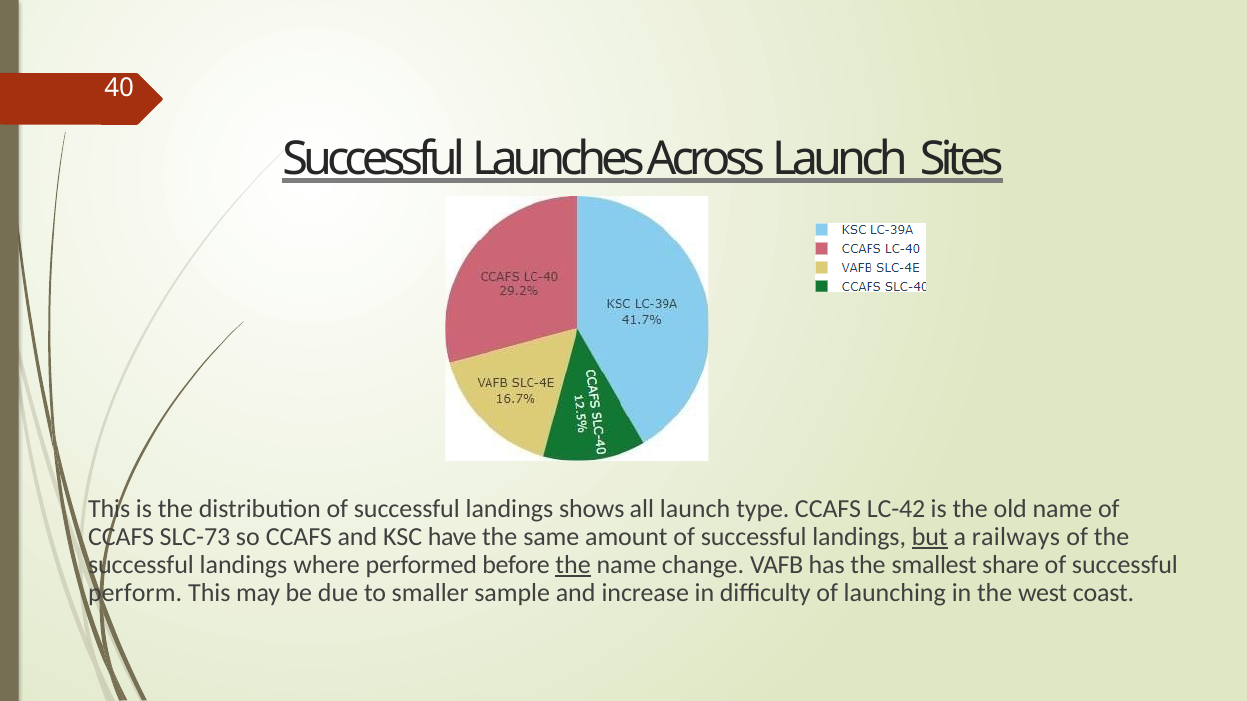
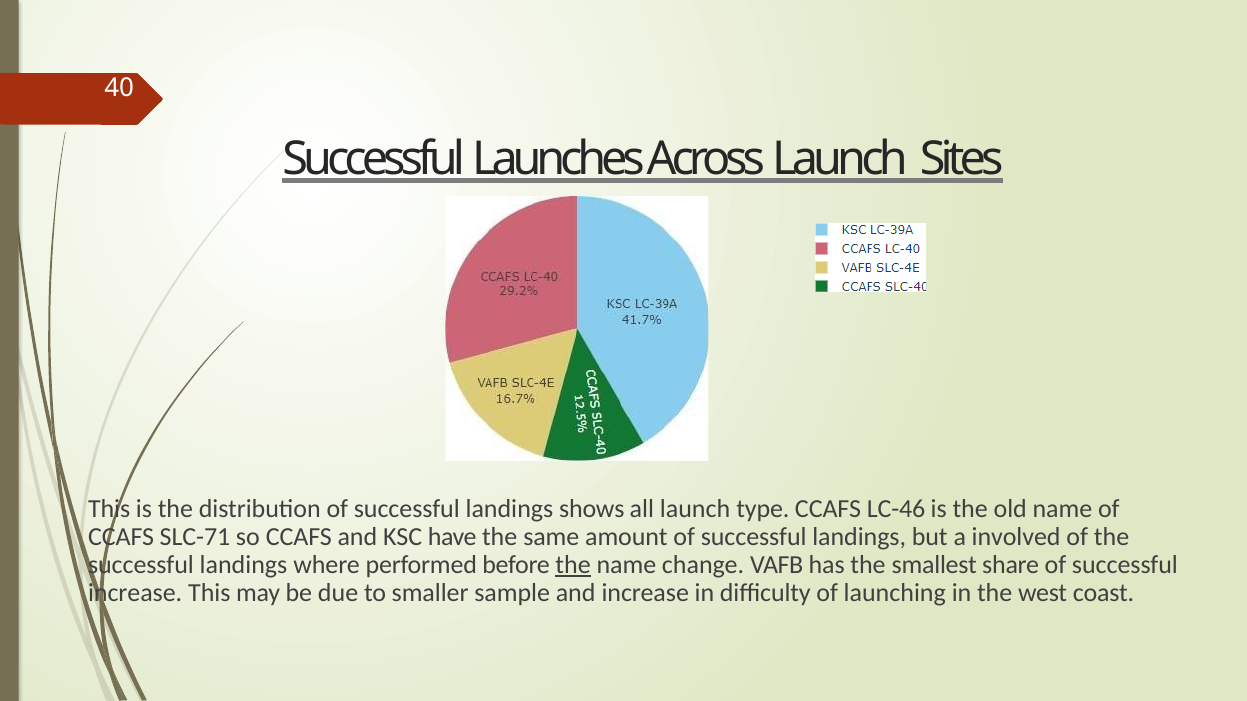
LC-42: LC-42 -> LC-46
SLC-73: SLC-73 -> SLC-71
but underline: present -> none
railways: railways -> involved
perform at (135, 593): perform -> increase
